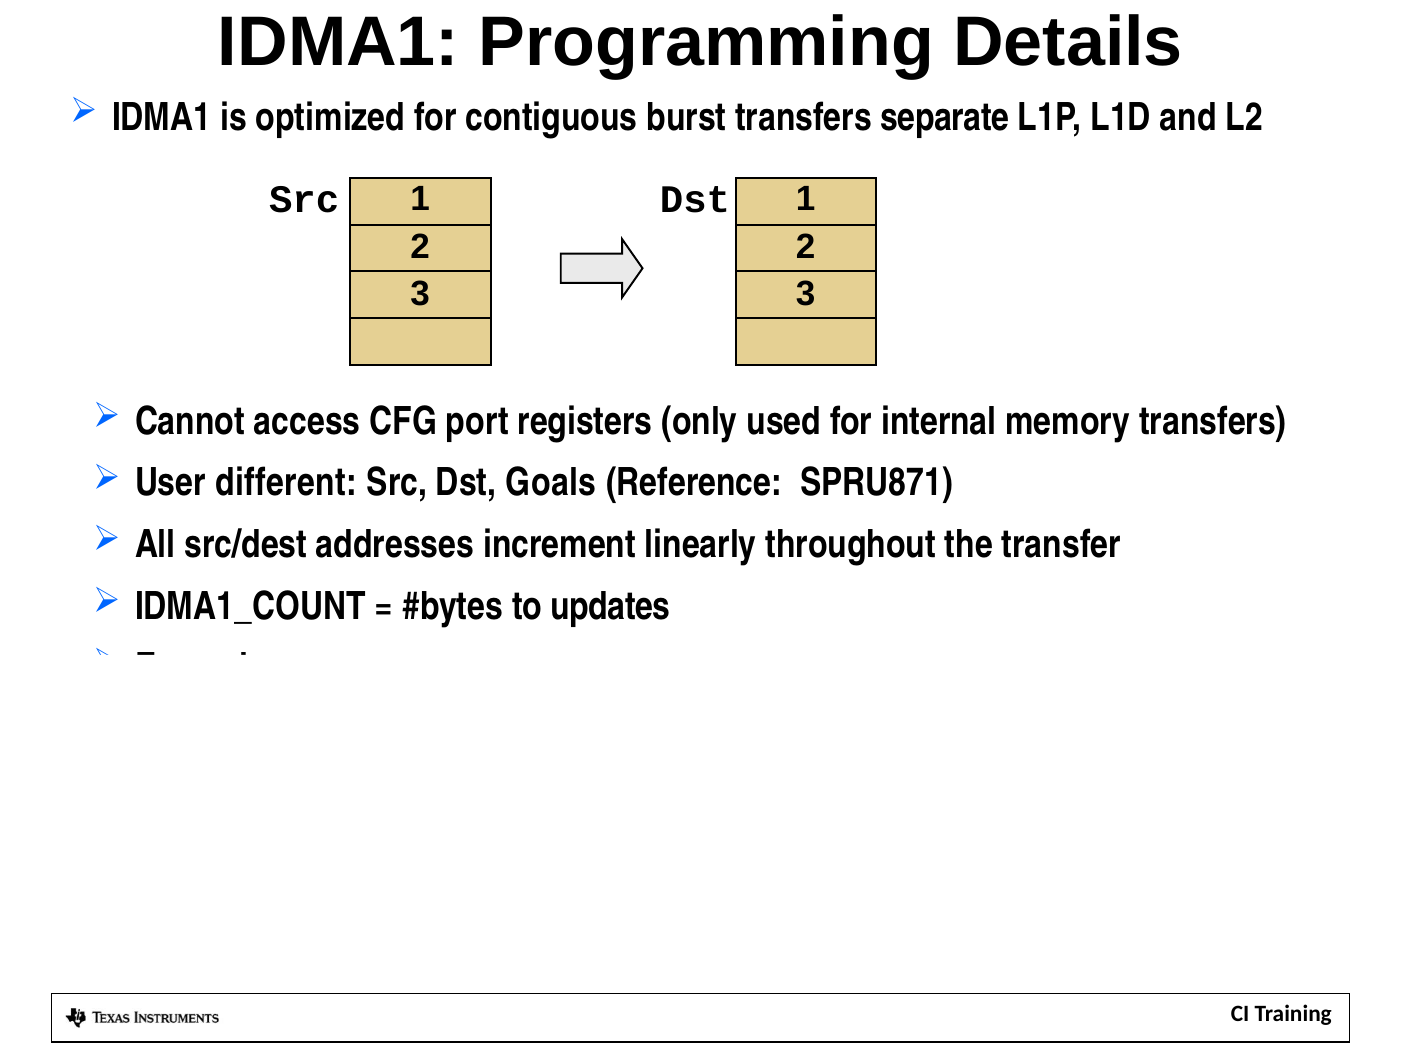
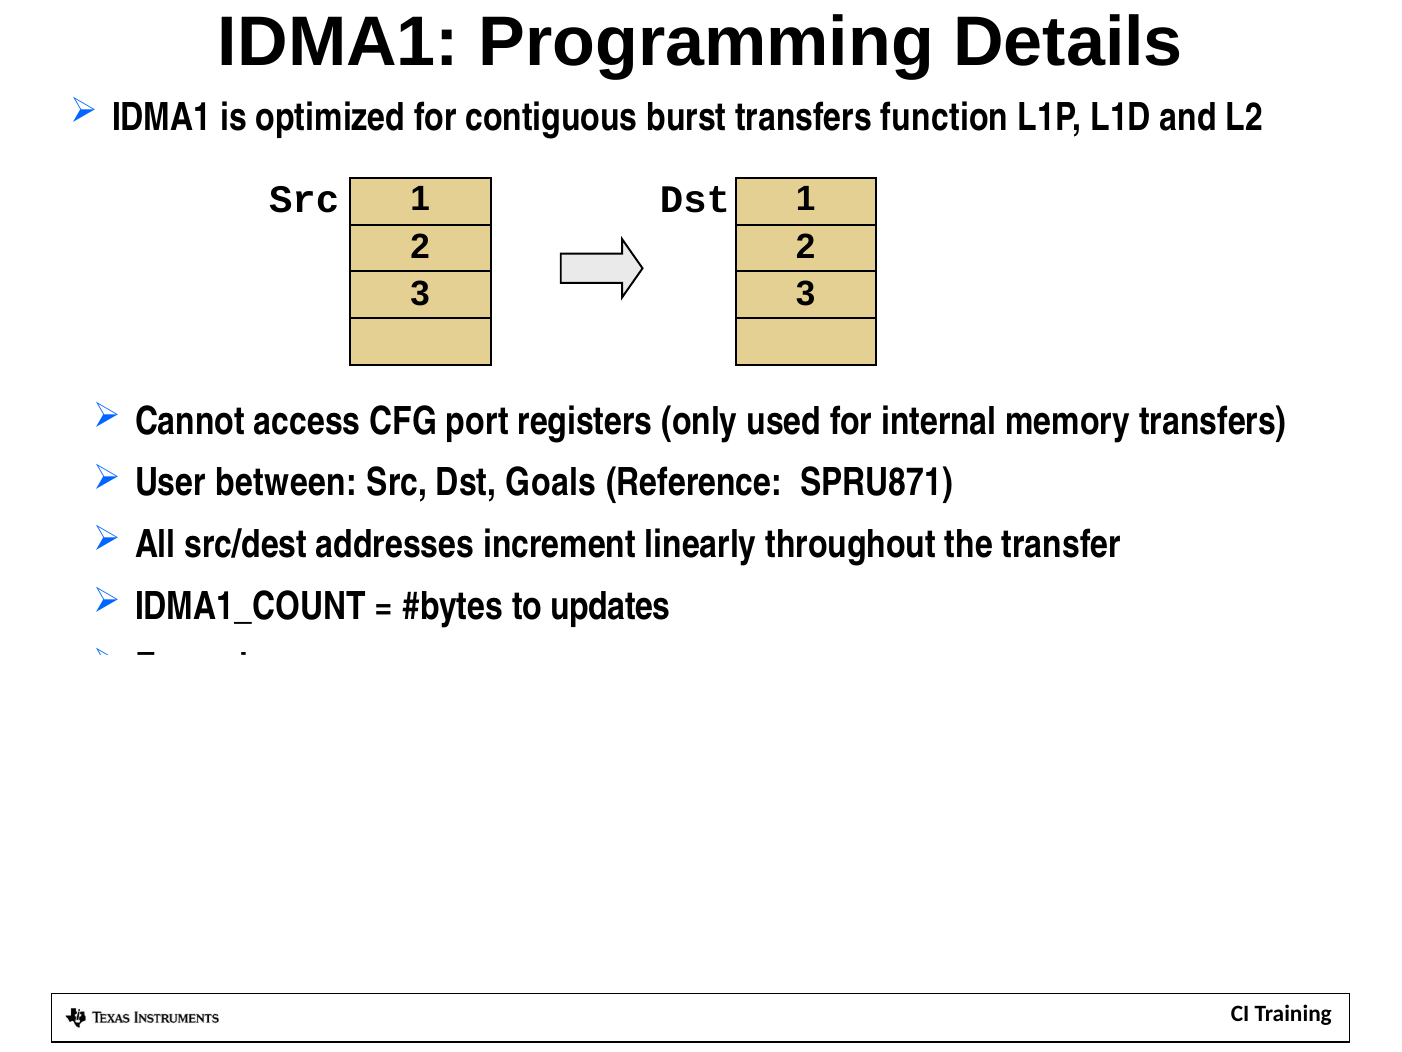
separate: separate -> function
different: different -> between
